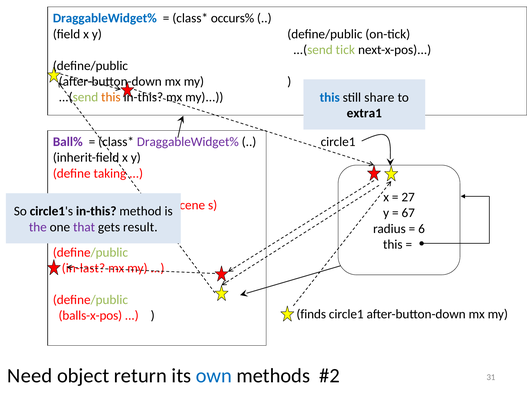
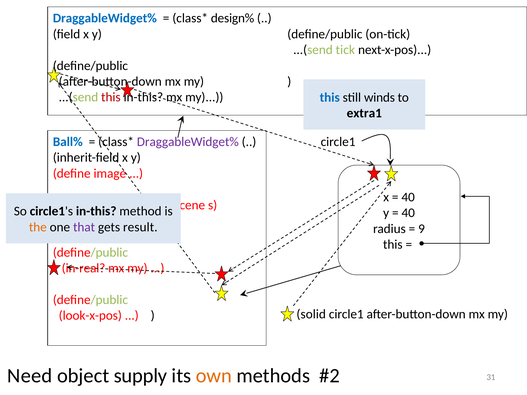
occurs%: occurs% -> design%
this at (111, 97) colour: orange -> red
share: share -> winds
Ball% colour: purple -> blue
taking: taking -> image
27 at (408, 197): 27 -> 40
67 at (408, 213): 67 -> 40
the colour: purple -> orange
6: 6 -> 9
in-last: in-last -> in-real
finds: finds -> solid
balls-x-pos: balls-x-pos -> look-x-pos
return: return -> supply
own colour: blue -> orange
